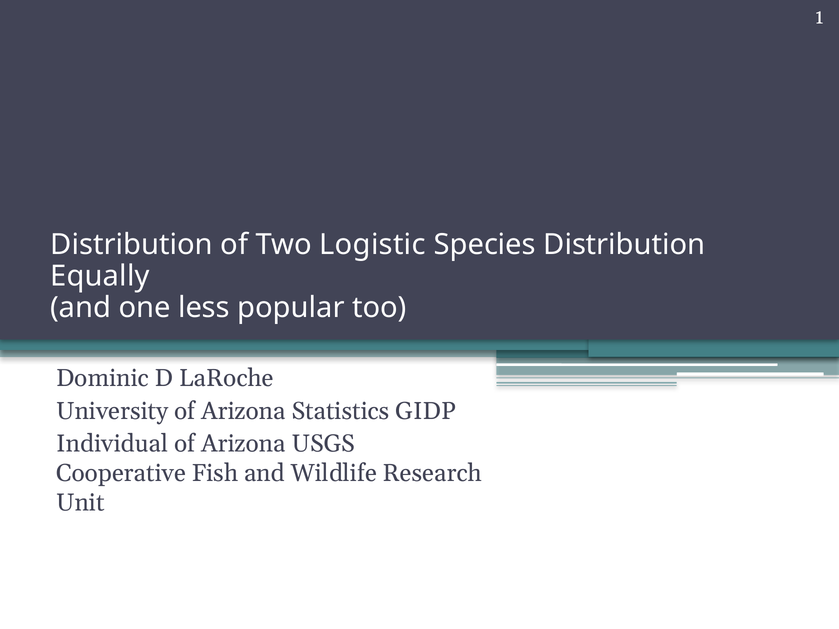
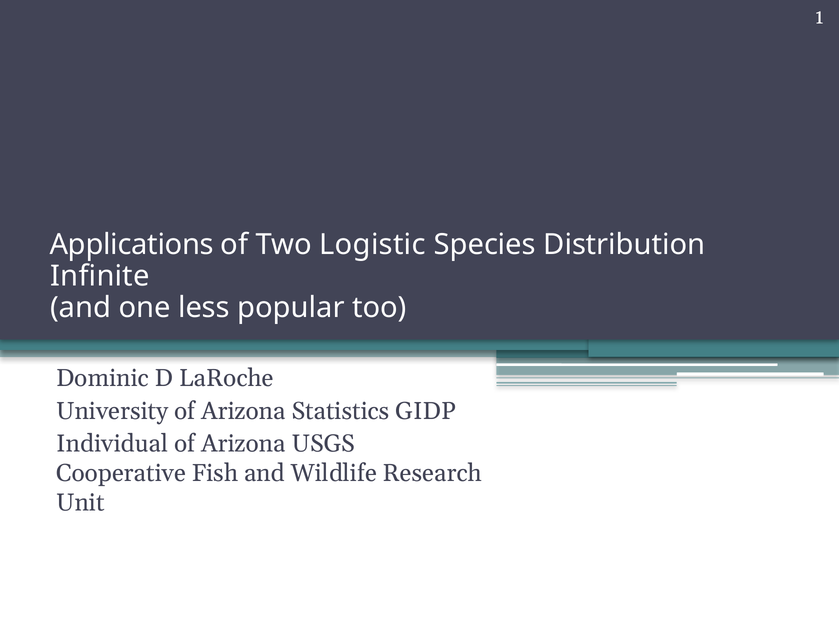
Distribution at (132, 245): Distribution -> Applications
Equally: Equally -> Infinite
